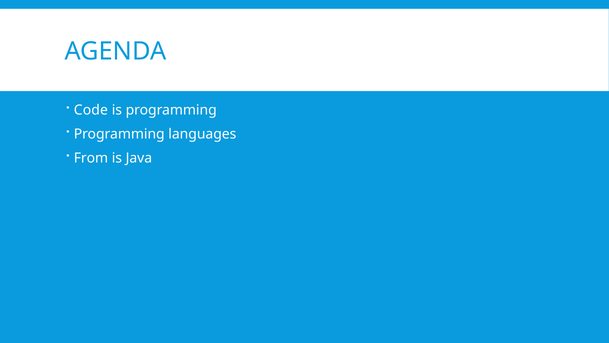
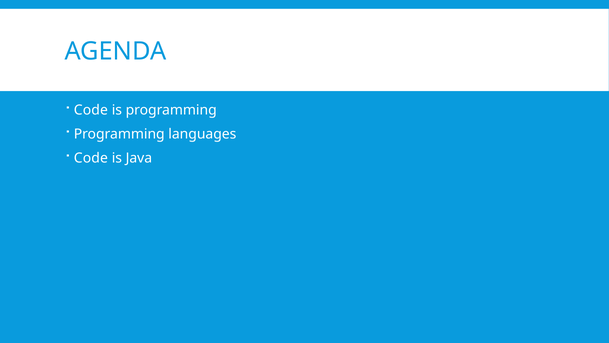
From at (91, 158): From -> Code
